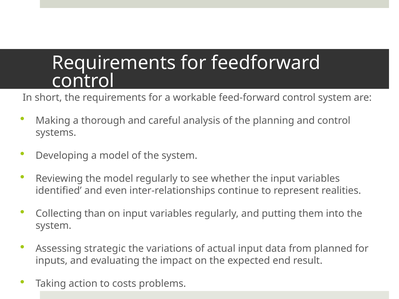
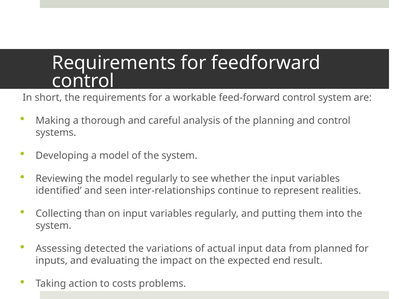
even: even -> seen
strategic: strategic -> detected
